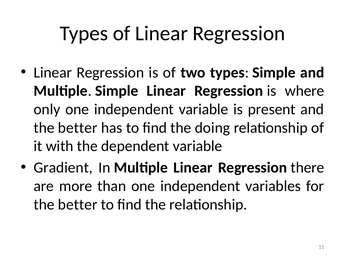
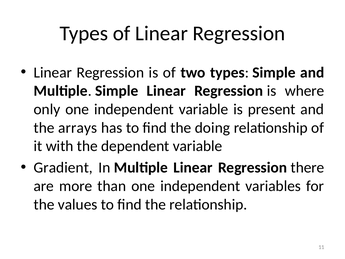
better at (78, 128): better -> arrays
better at (78, 204): better -> values
